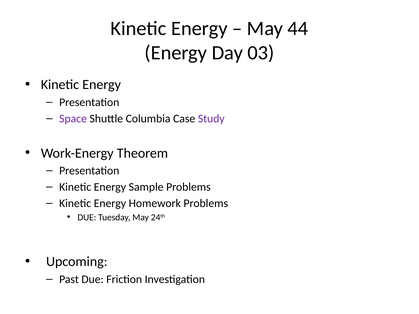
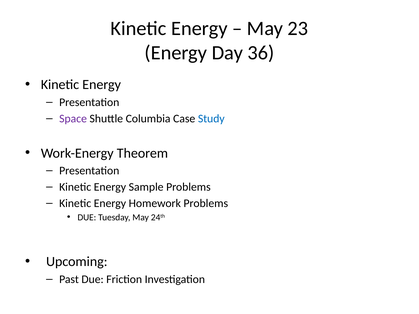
44: 44 -> 23
03: 03 -> 36
Study colour: purple -> blue
